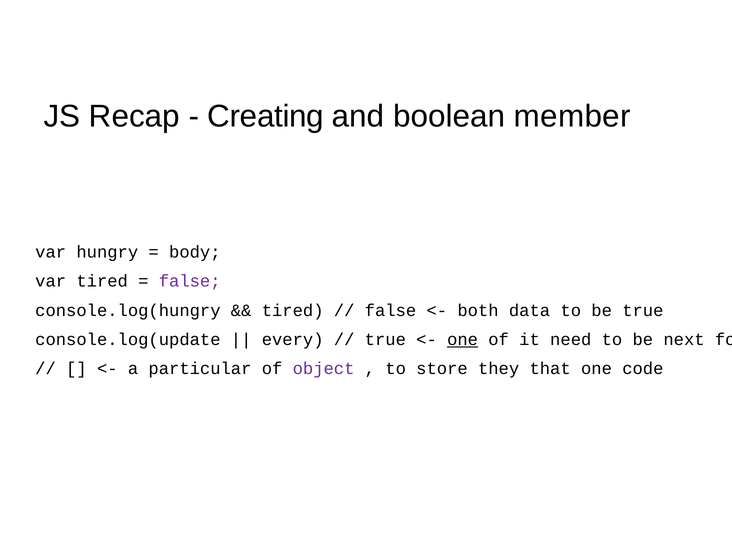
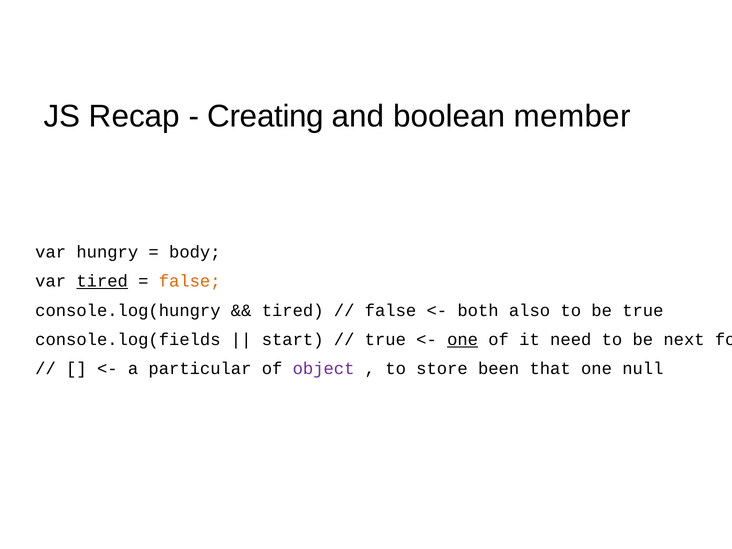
tired at (102, 281) underline: none -> present
false at (190, 281) colour: purple -> orange
data: data -> also
console.log(update: console.log(update -> console.log(fields
every: every -> start
they: they -> been
code: code -> null
